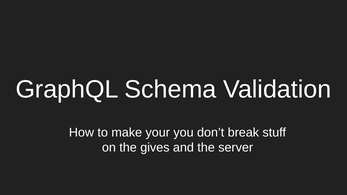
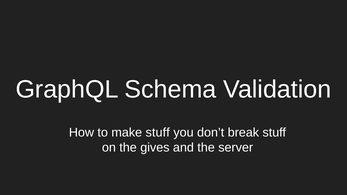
make your: your -> stuff
